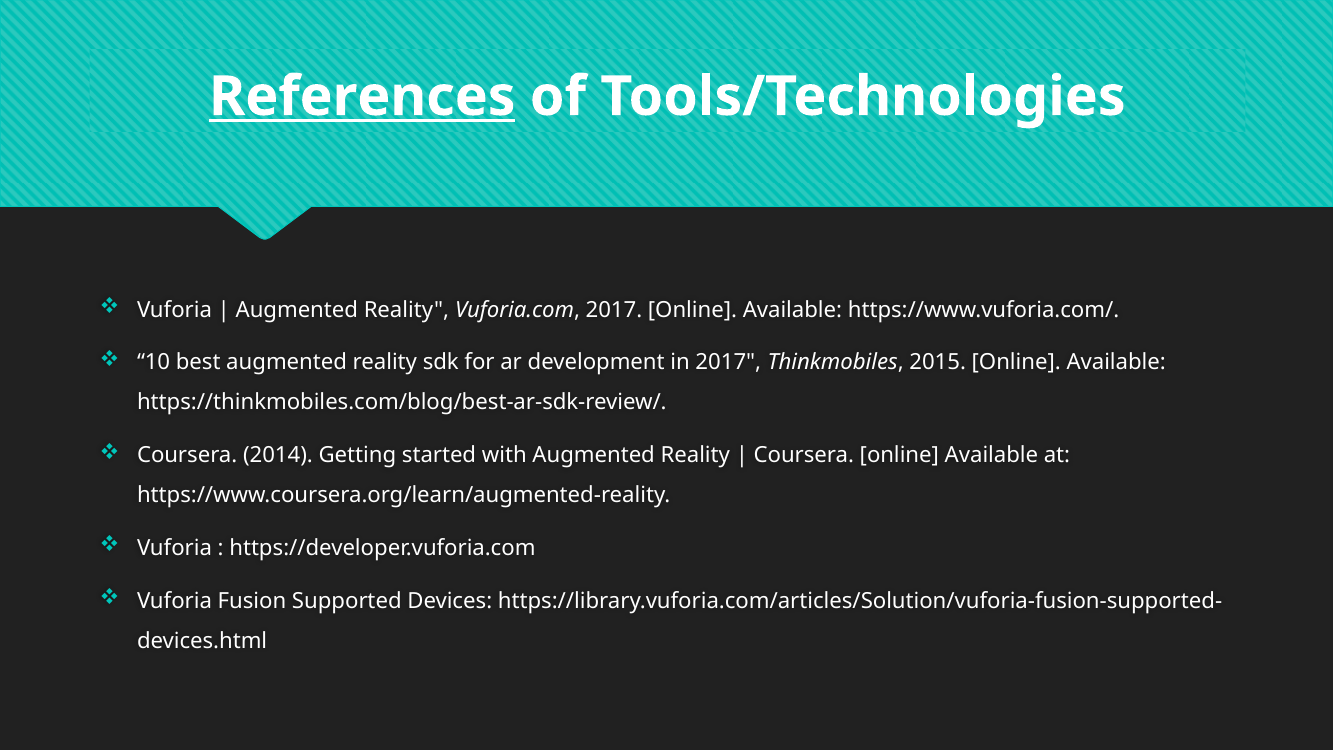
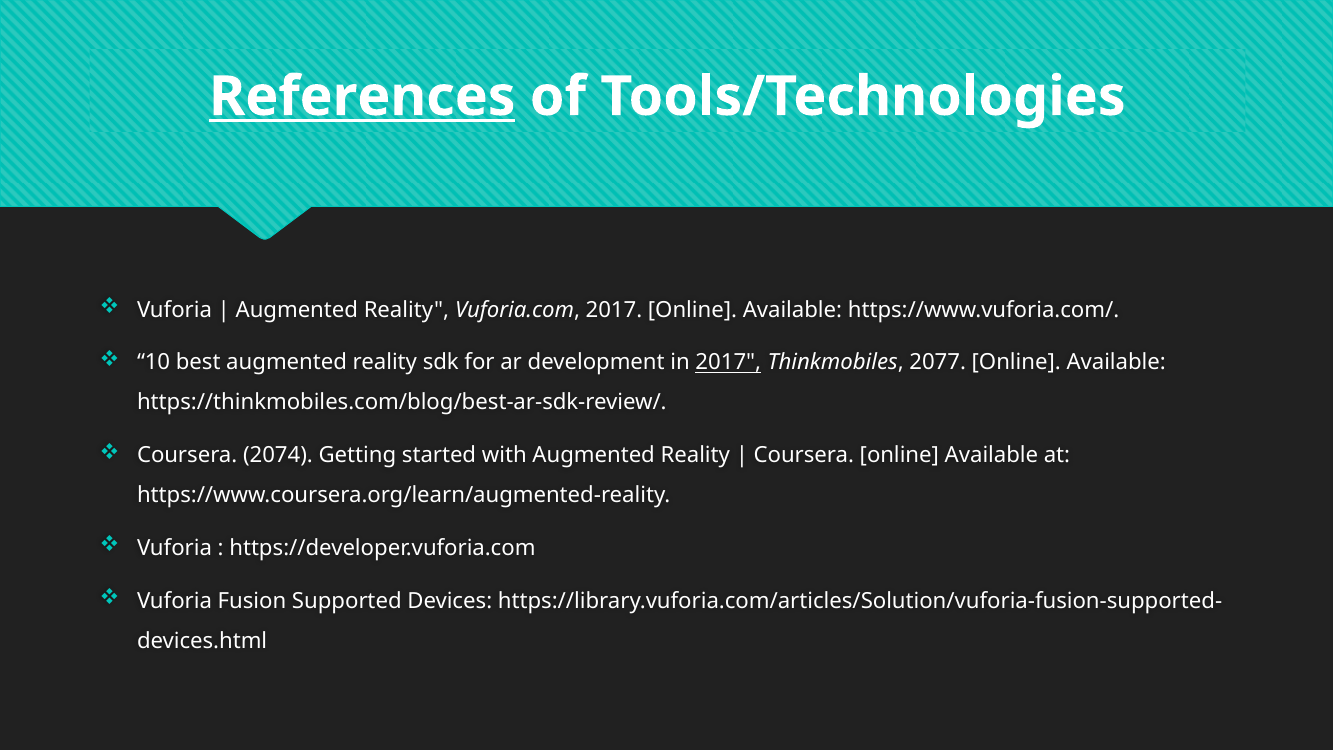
2017 at (728, 363) underline: none -> present
2015: 2015 -> 2077
2014: 2014 -> 2074
